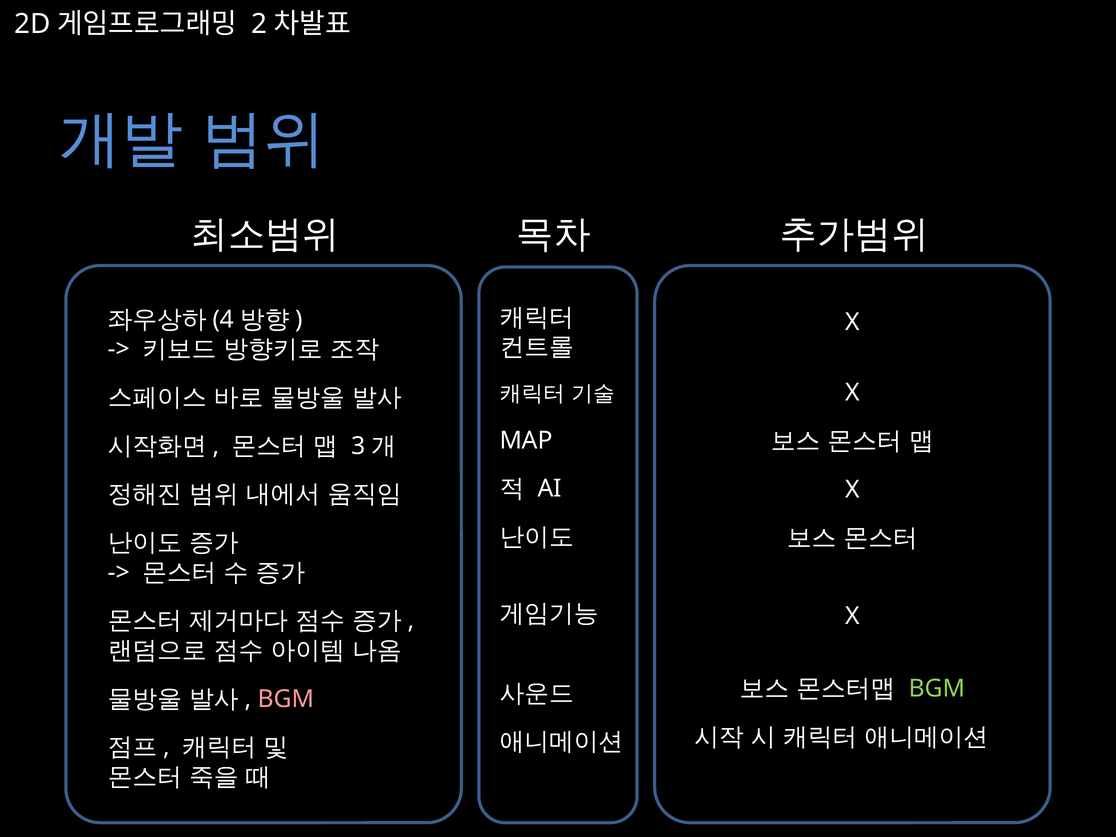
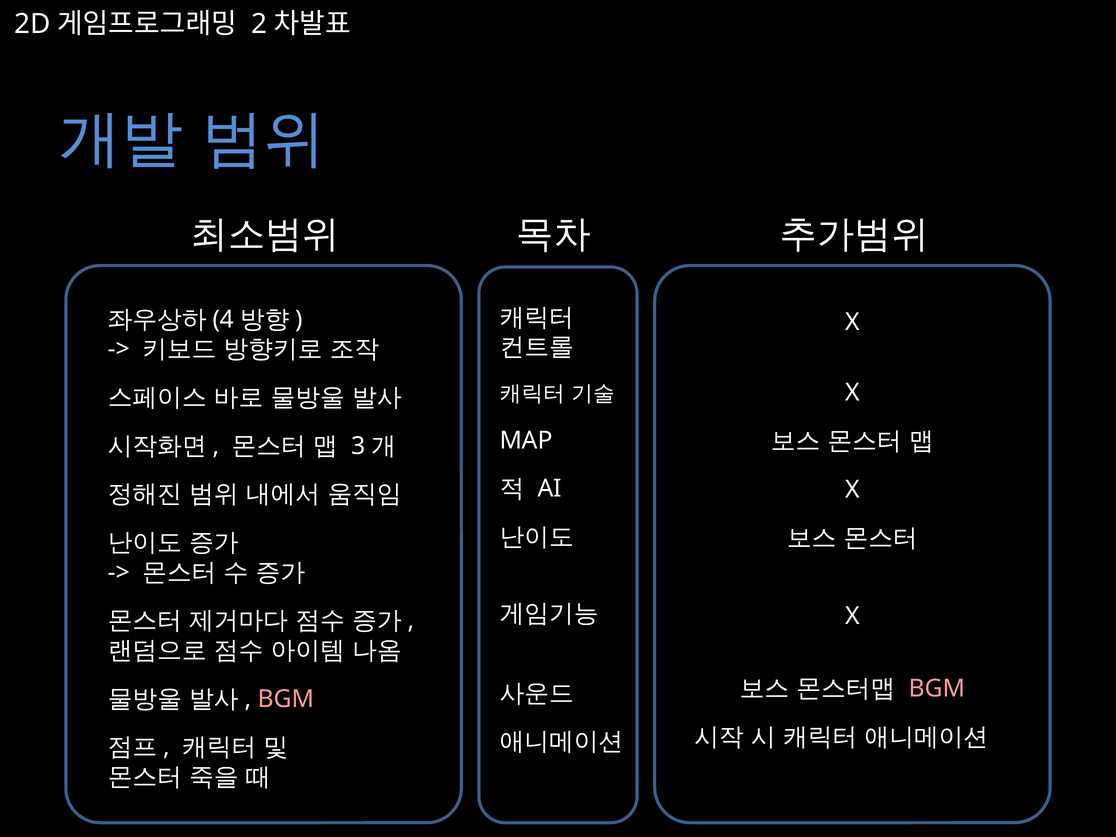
BGM at (937, 689) colour: light green -> pink
